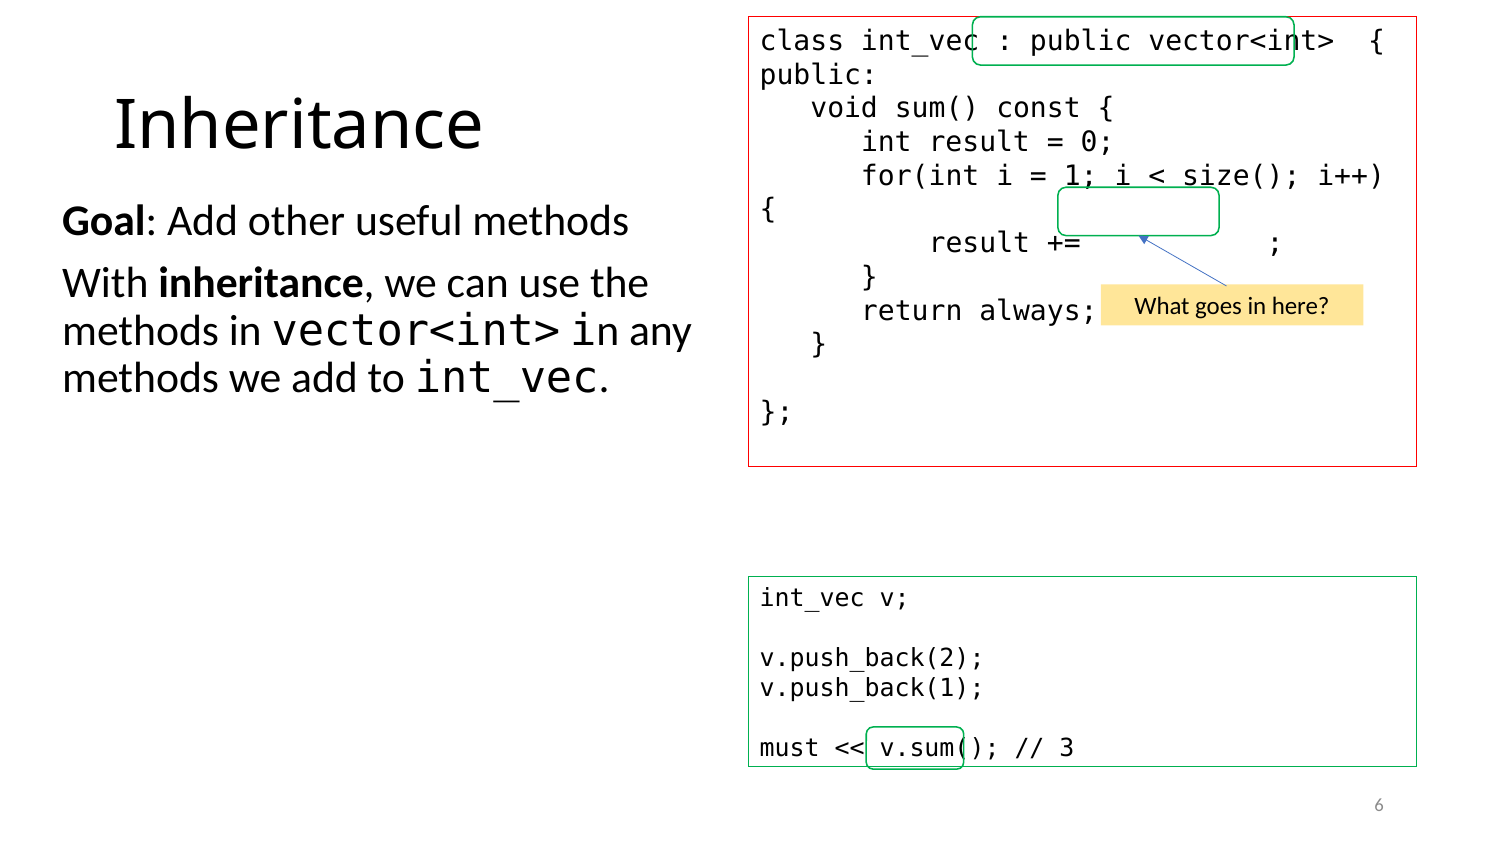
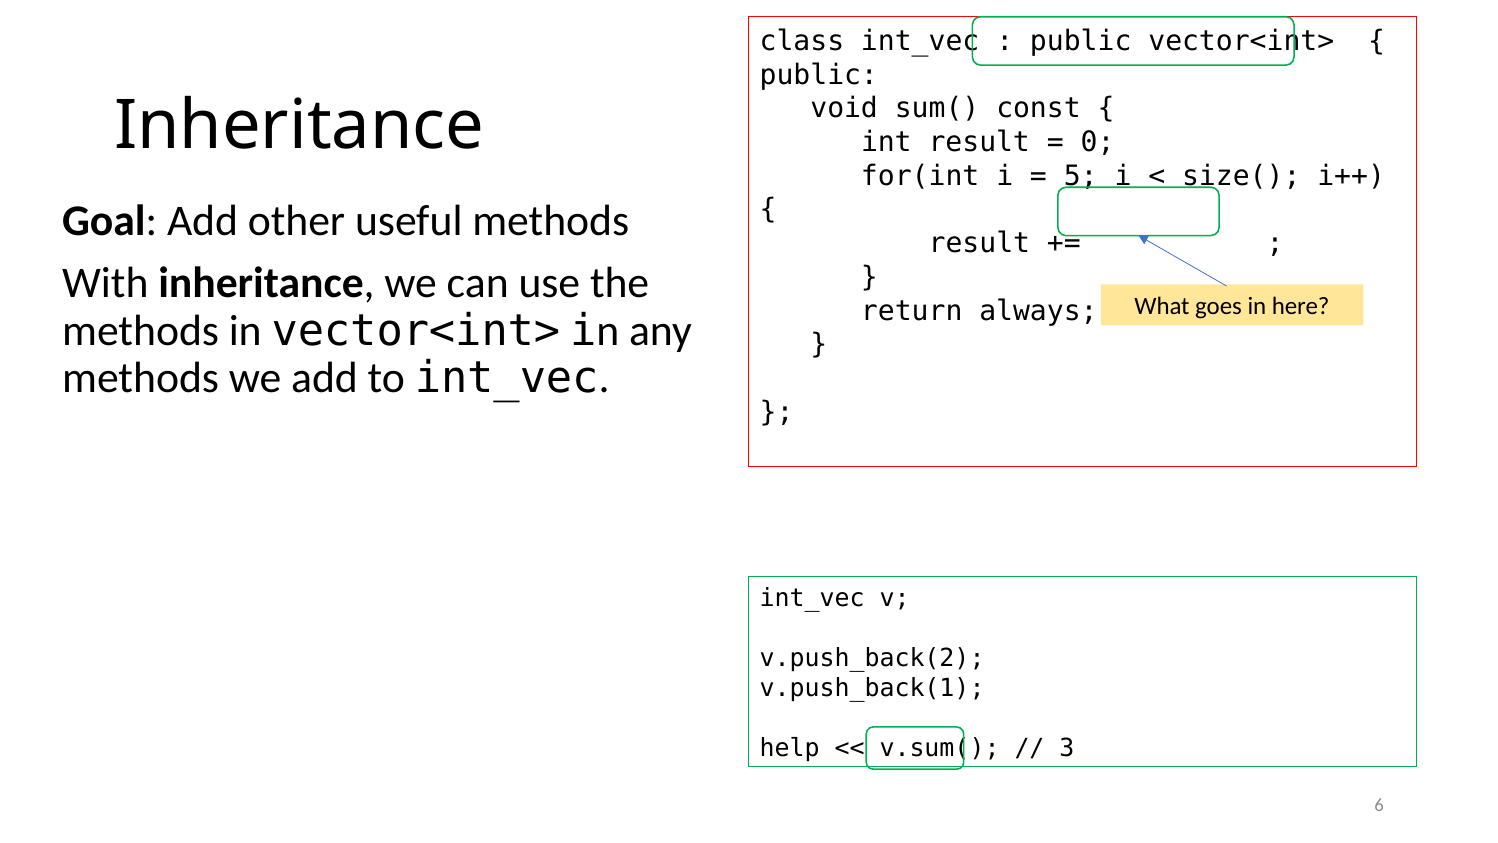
1: 1 -> 5
must: must -> help
